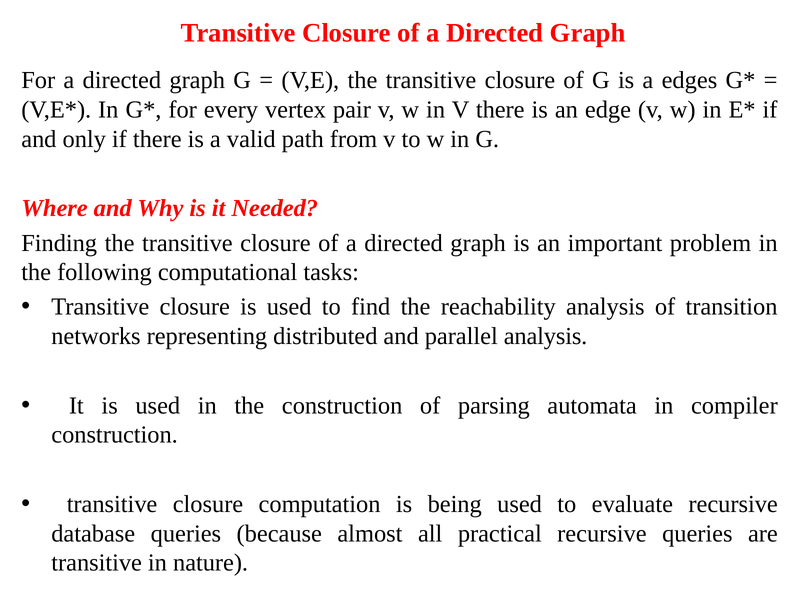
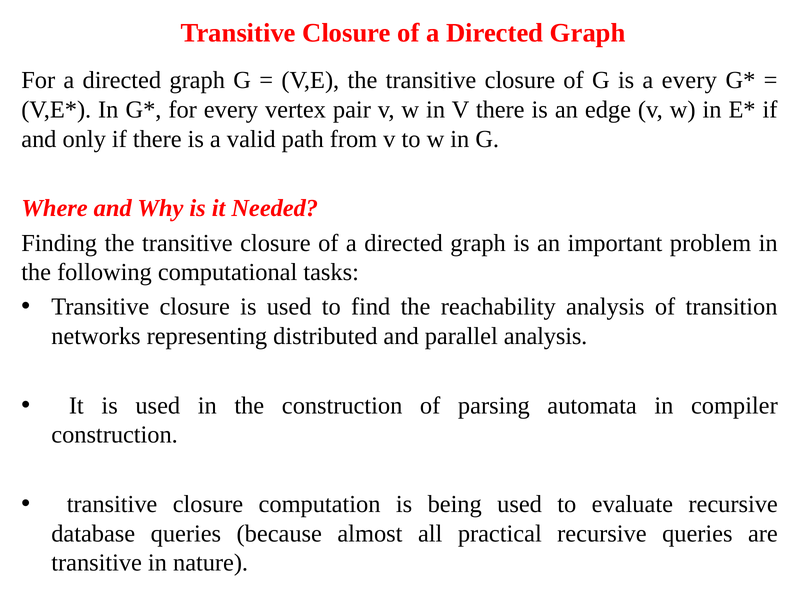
a edges: edges -> every
